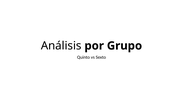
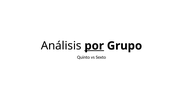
por underline: none -> present
